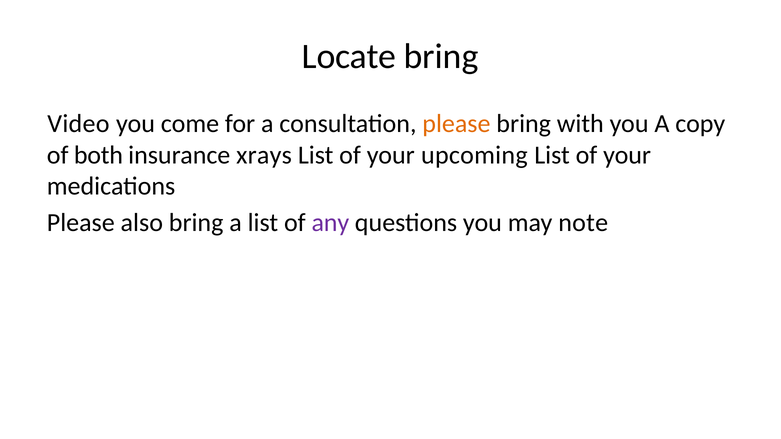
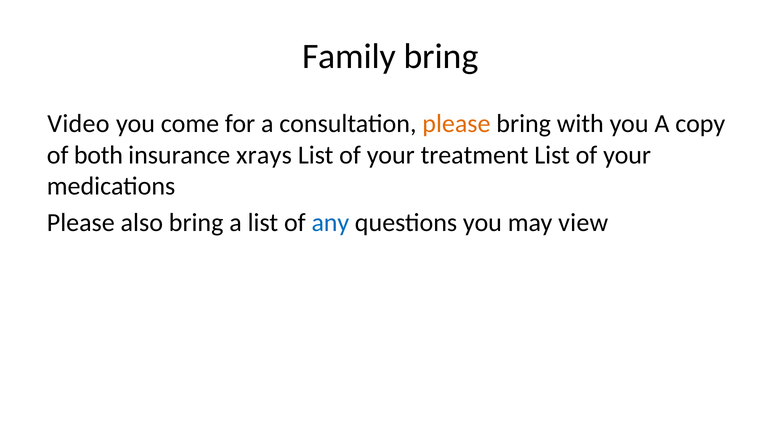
Locate: Locate -> Family
upcoming: upcoming -> treatment
any colour: purple -> blue
note: note -> view
